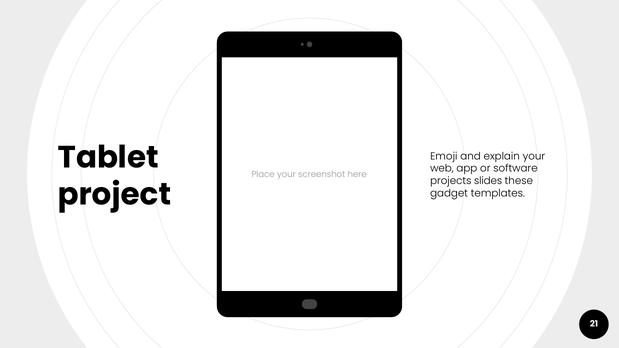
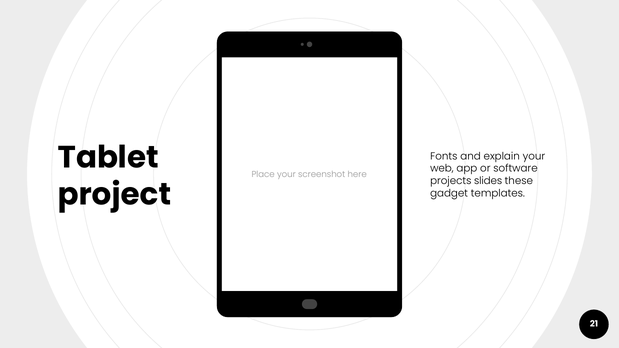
Emoji: Emoji -> Fonts
